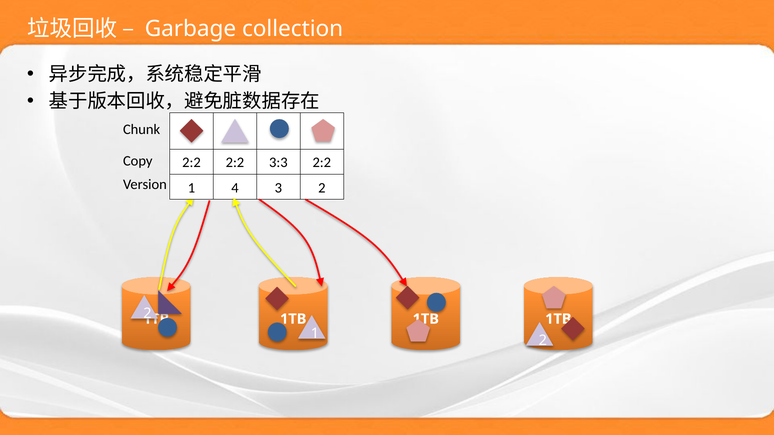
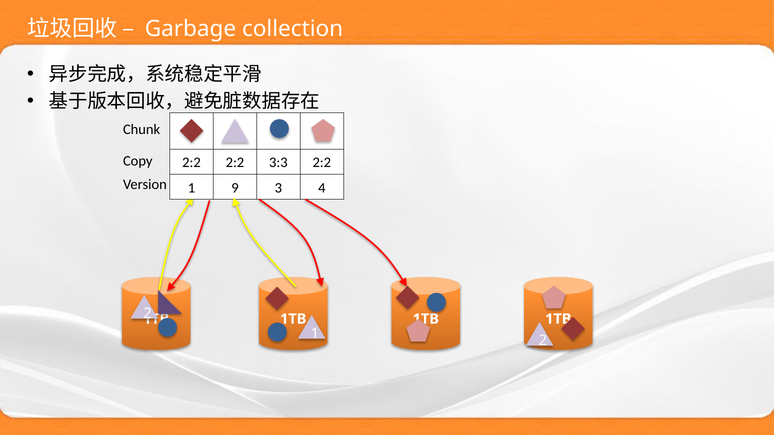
4: 4 -> 9
3 2: 2 -> 4
